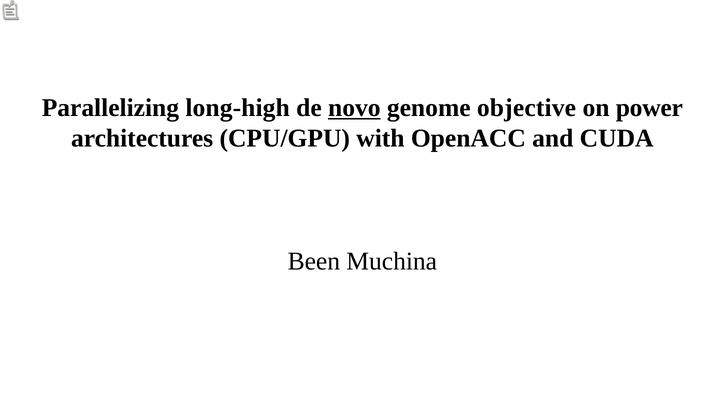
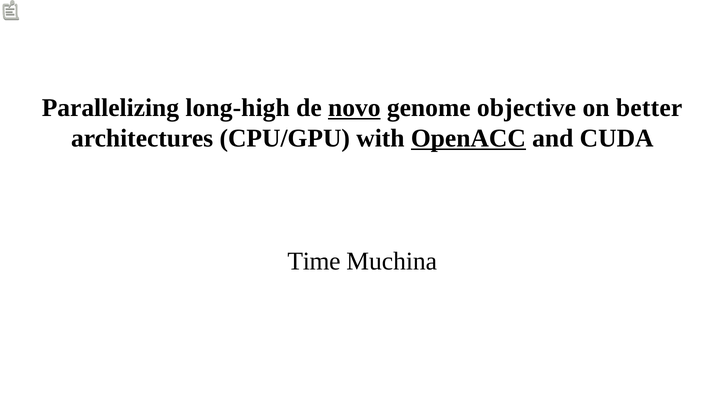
power: power -> better
OpenACC underline: none -> present
Been: Been -> Time
